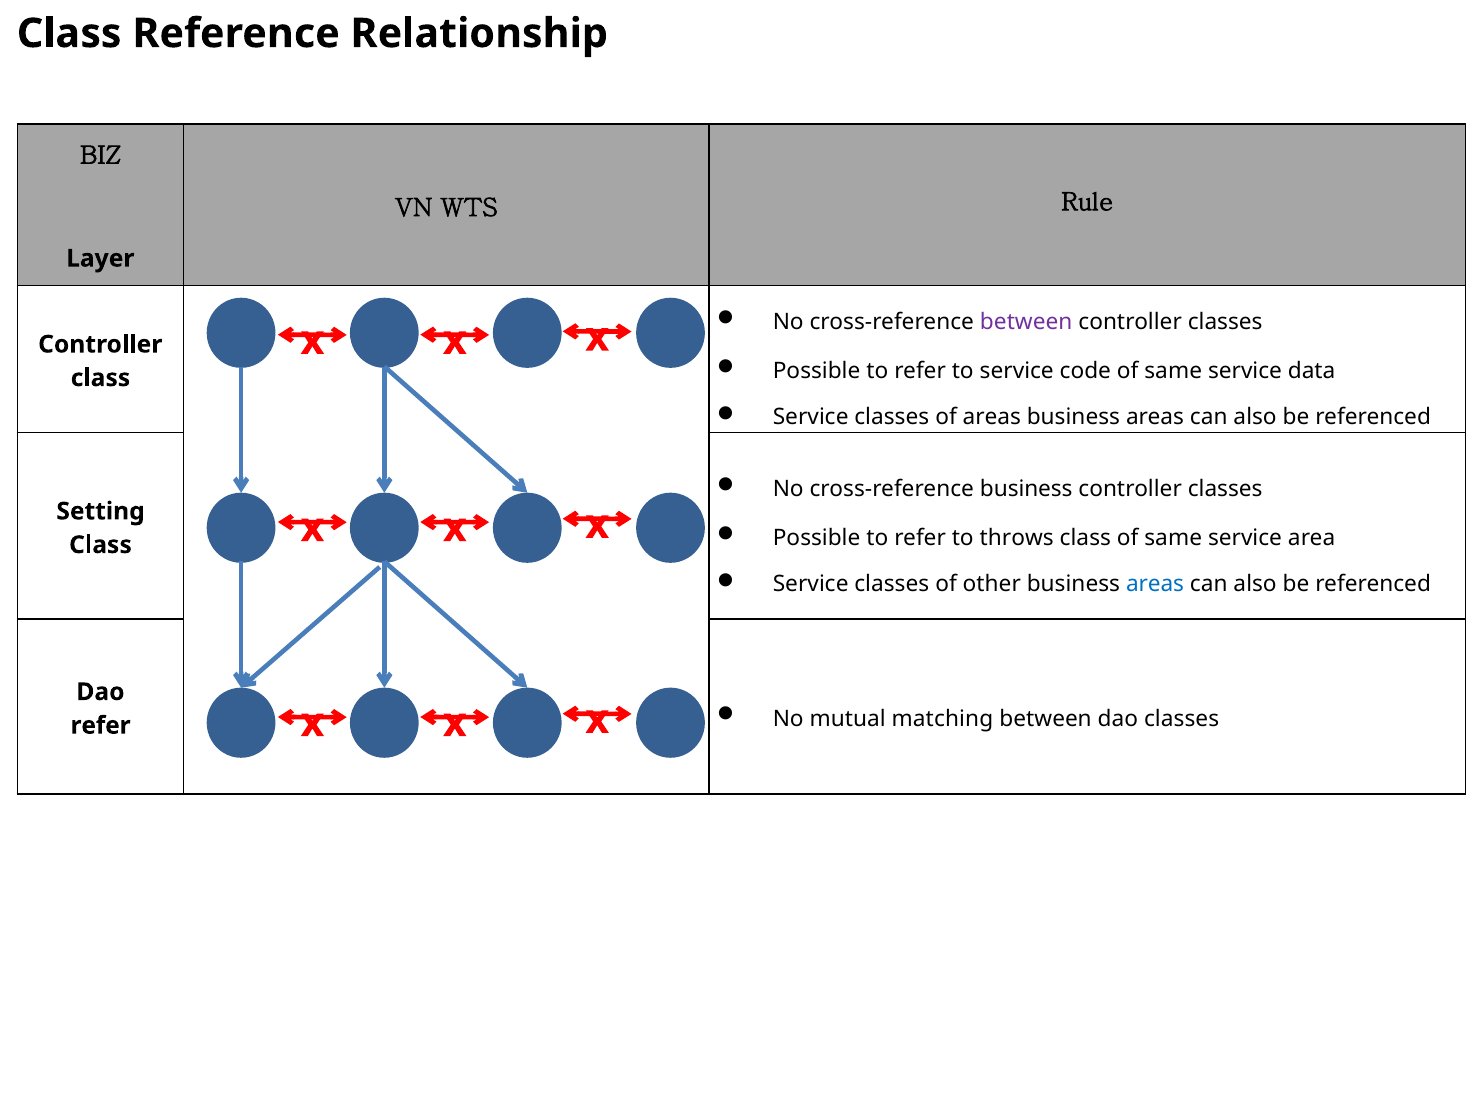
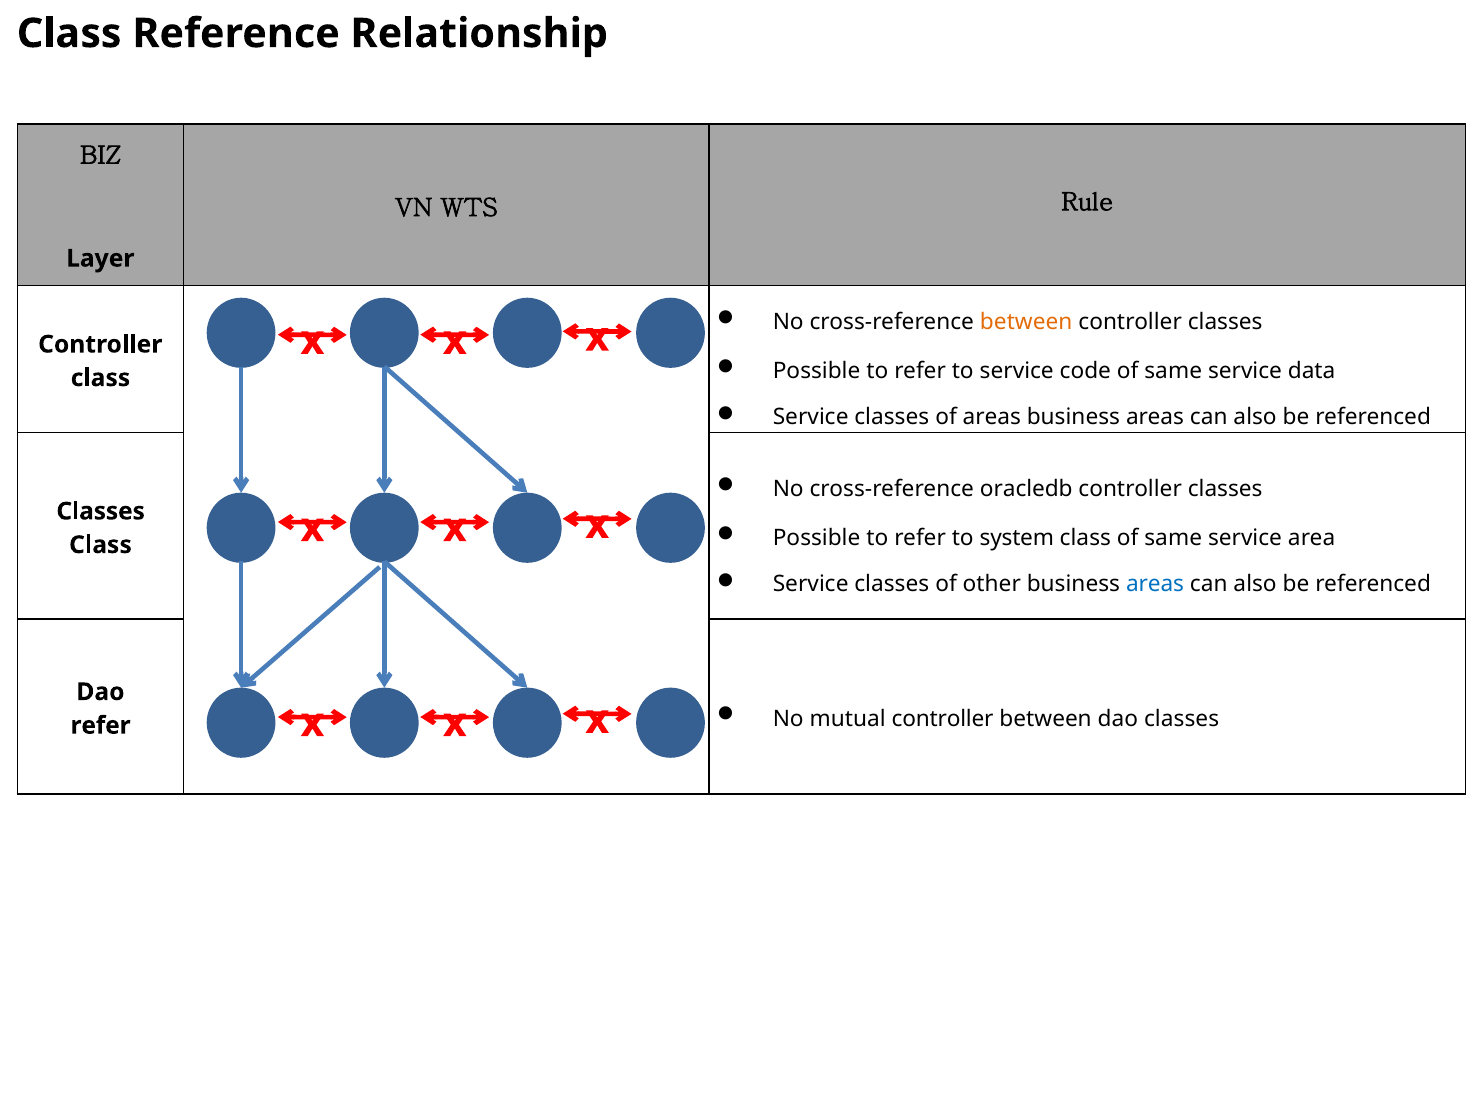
between at (1026, 323) colour: purple -> orange
cross-reference business: business -> oracledb
Setting at (101, 511): Setting -> Classes
throws: throws -> system
mutual matching: matching -> controller
